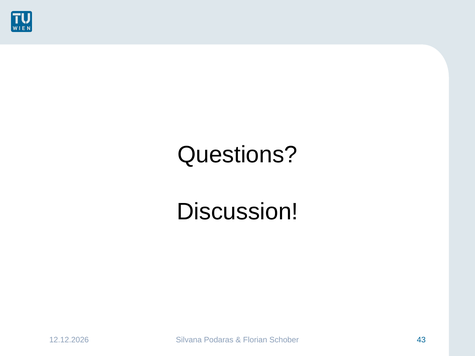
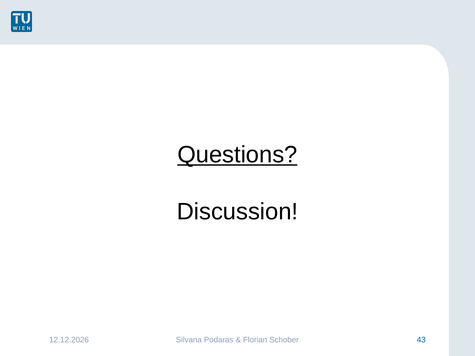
Questions underline: none -> present
